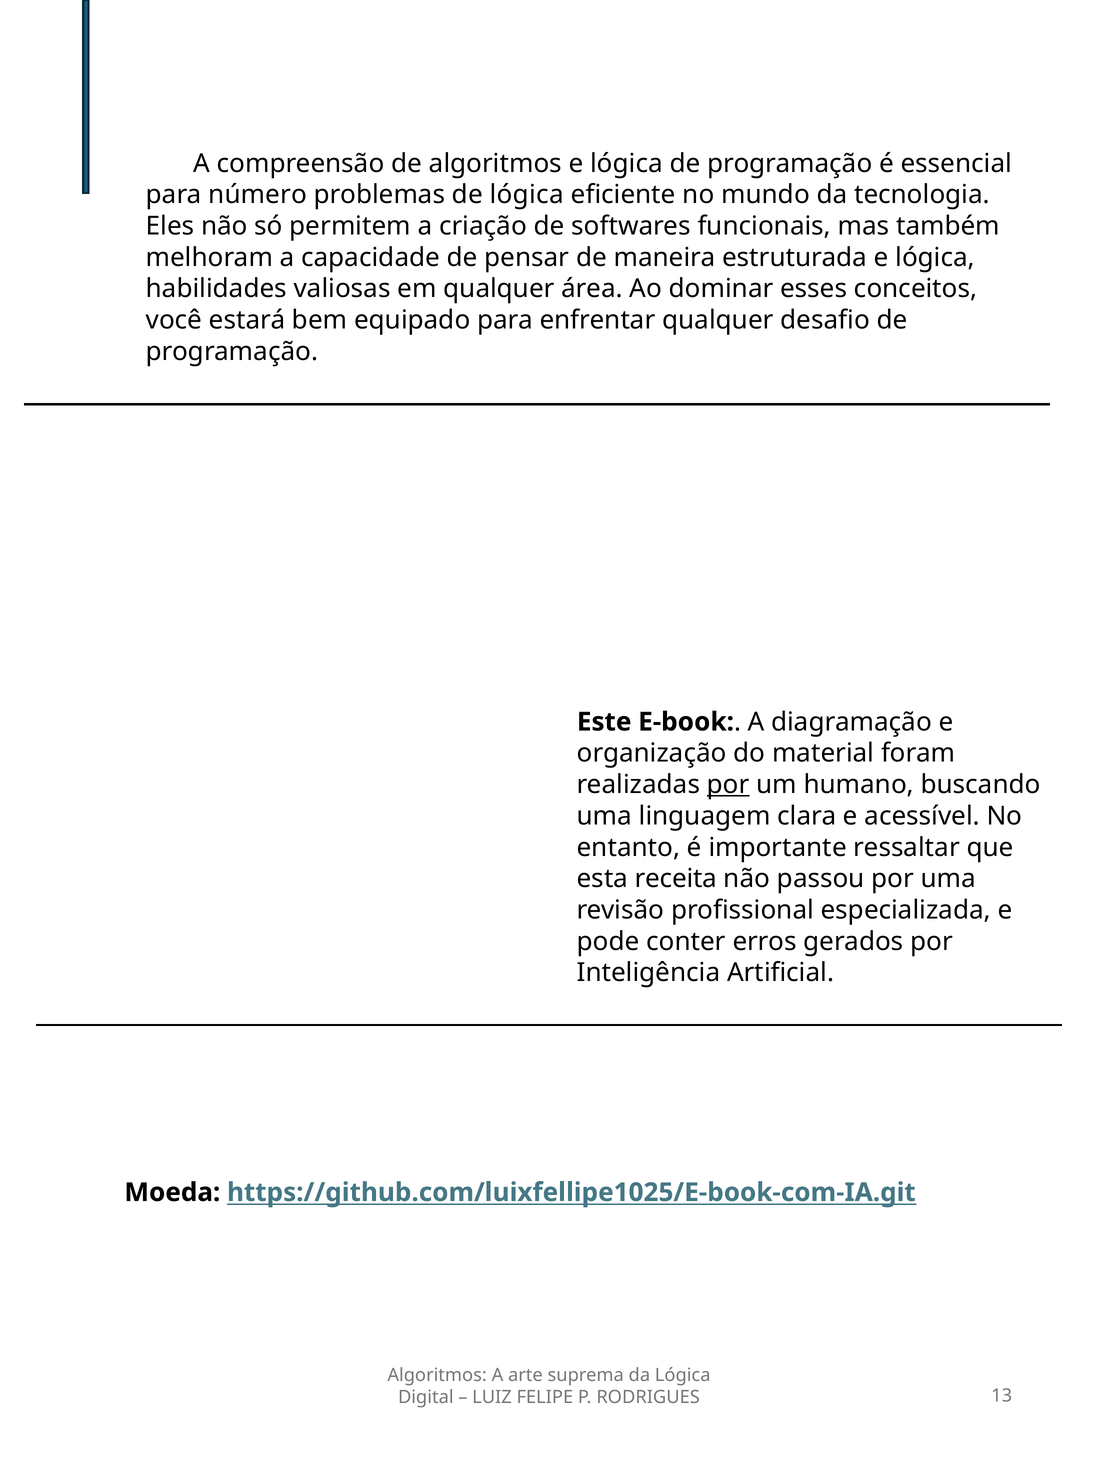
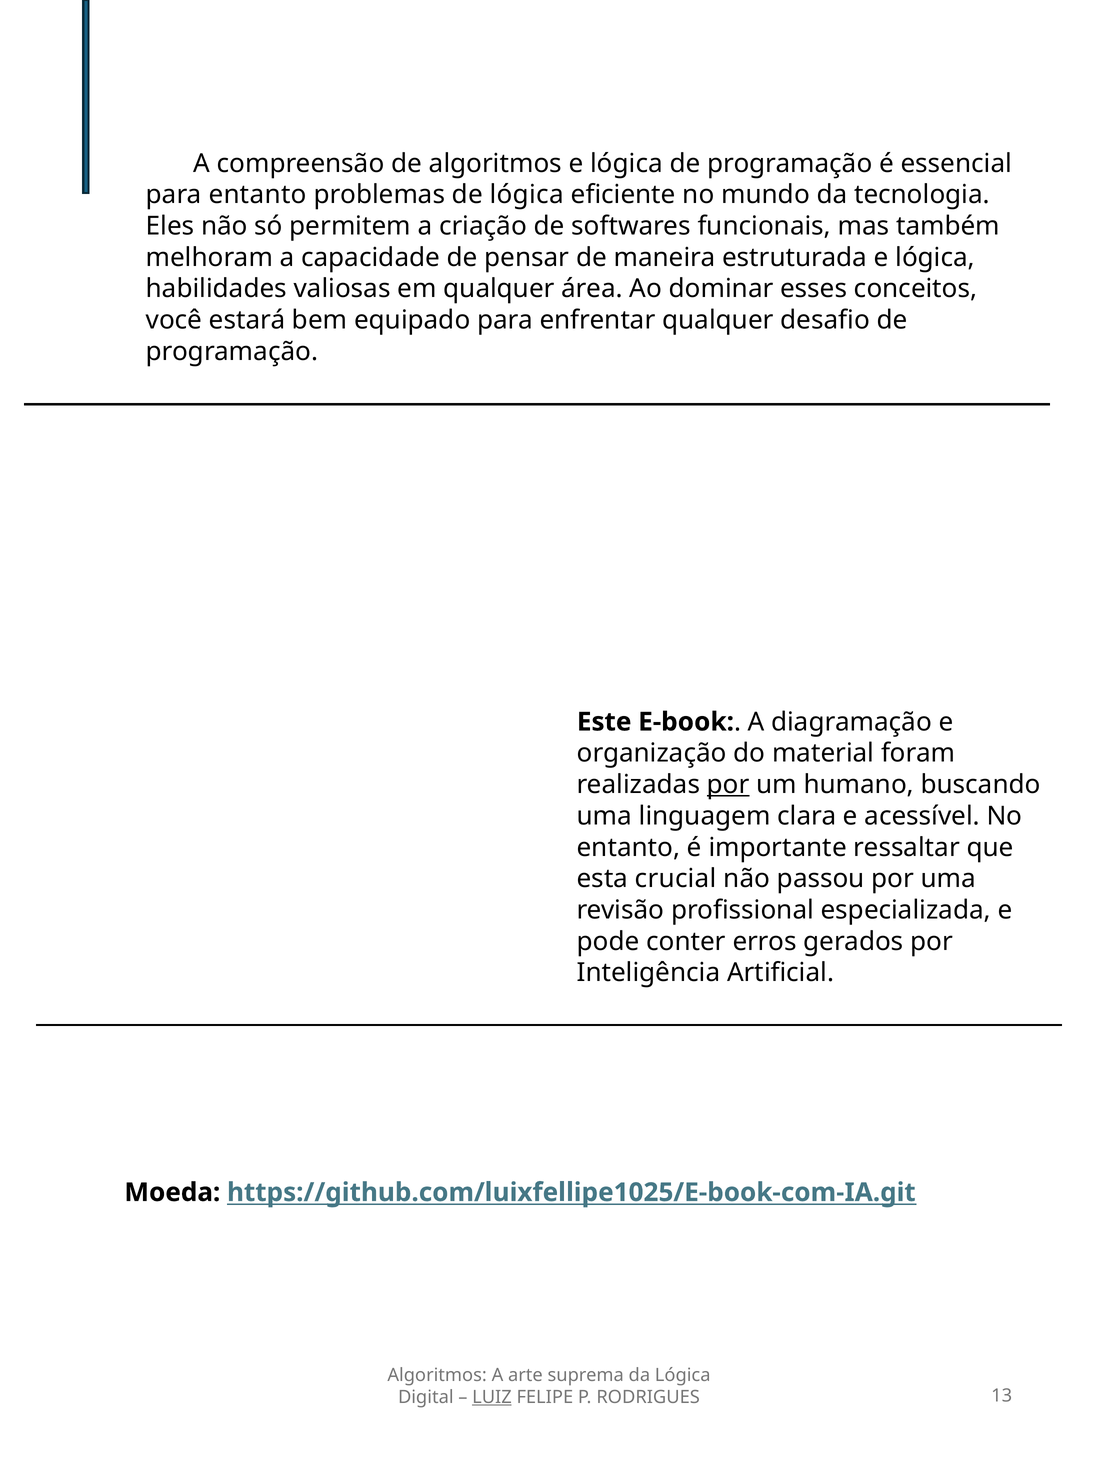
para número: número -> entanto
receita: receita -> crucial
LUIZ underline: none -> present
